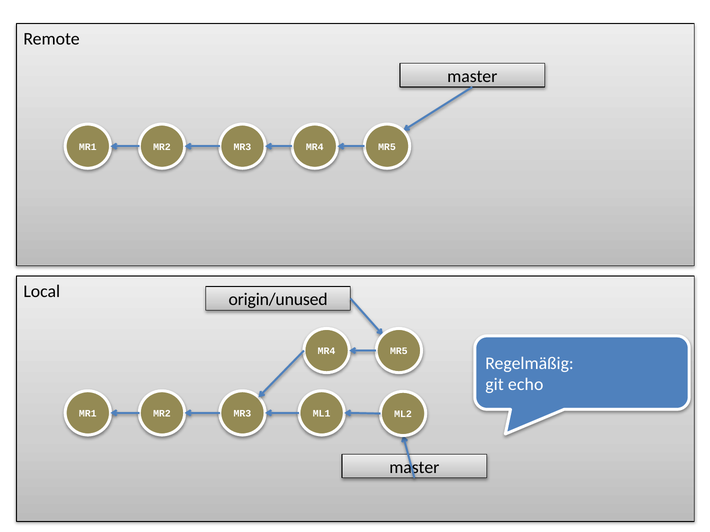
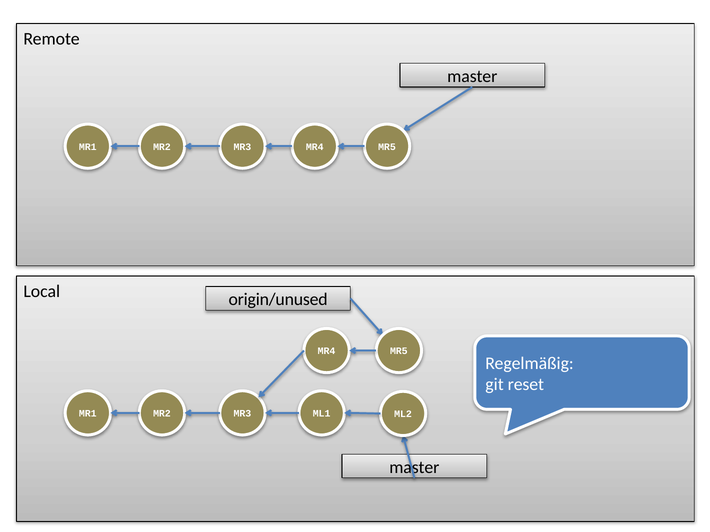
echo: echo -> reset
